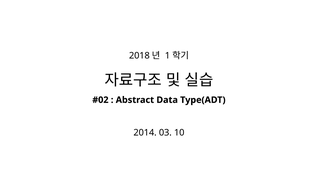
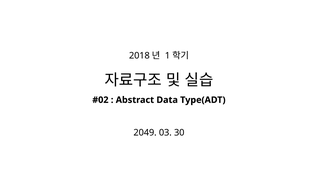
2014: 2014 -> 2049
10: 10 -> 30
